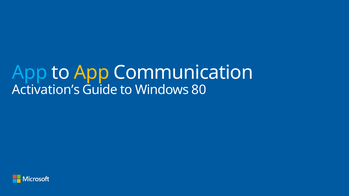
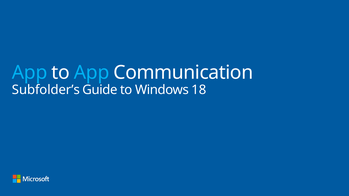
App at (92, 73) colour: yellow -> light blue
Activation’s: Activation’s -> Subfolder’s
80: 80 -> 18
